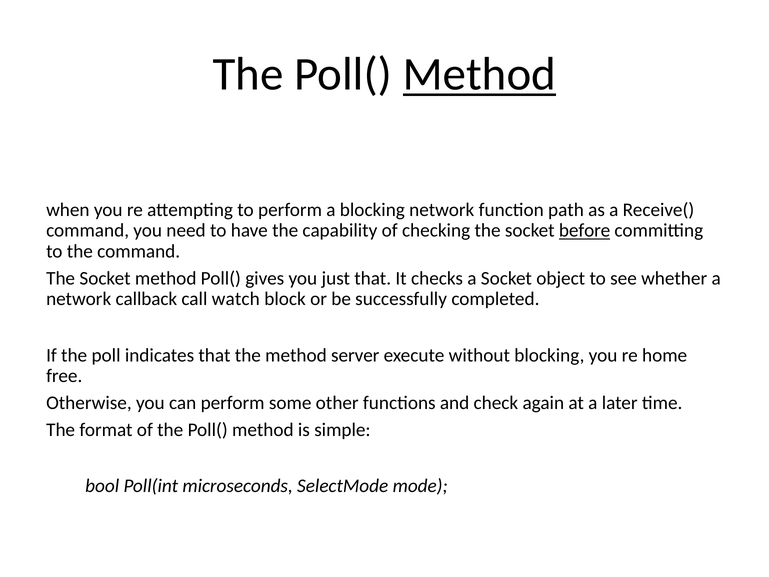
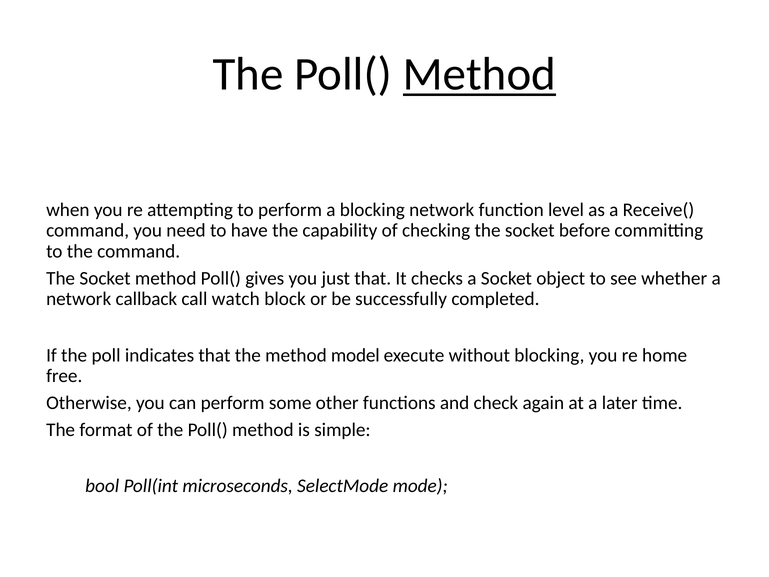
path: path -> level
before underline: present -> none
server: server -> model
